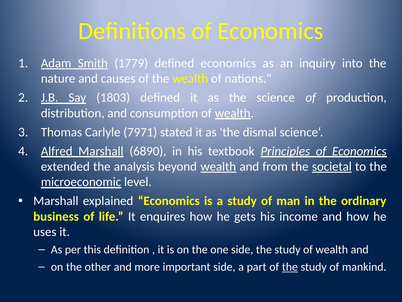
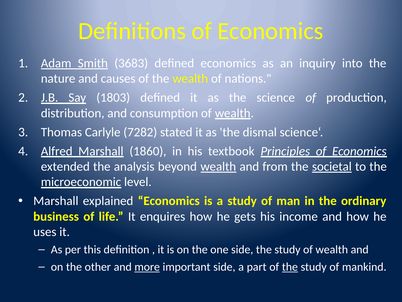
1779: 1779 -> 3683
7971: 7971 -> 7282
6890: 6890 -> 1860
more underline: none -> present
